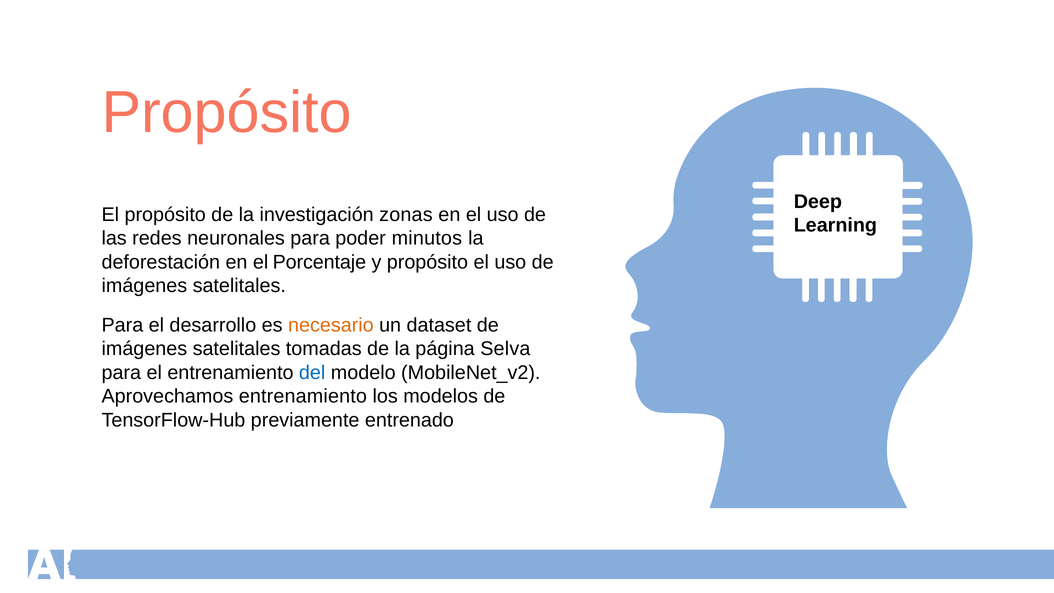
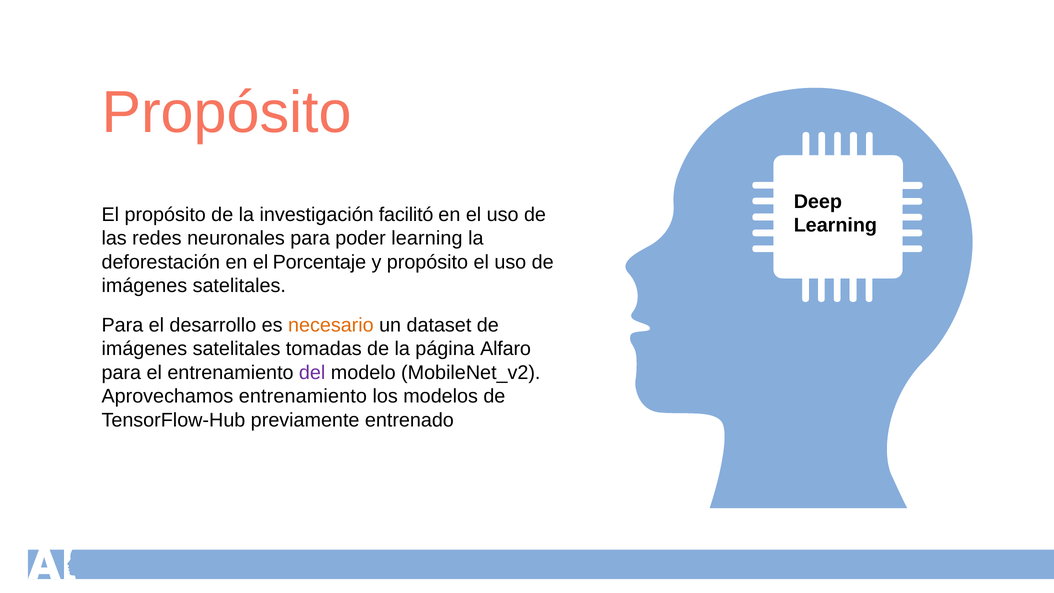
zonas: zonas -> facilitó
poder minutos: minutos -> learning
Selva: Selva -> Alfaro
del colour: blue -> purple
